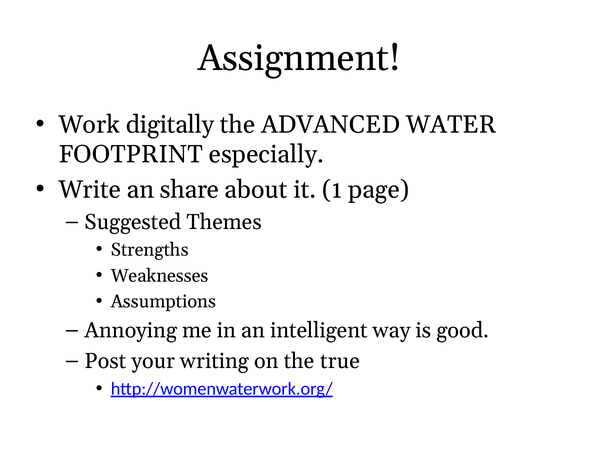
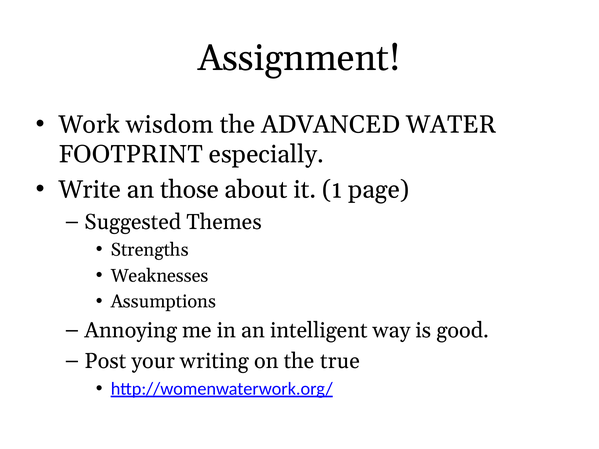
digitally: digitally -> wisdom
share: share -> those
